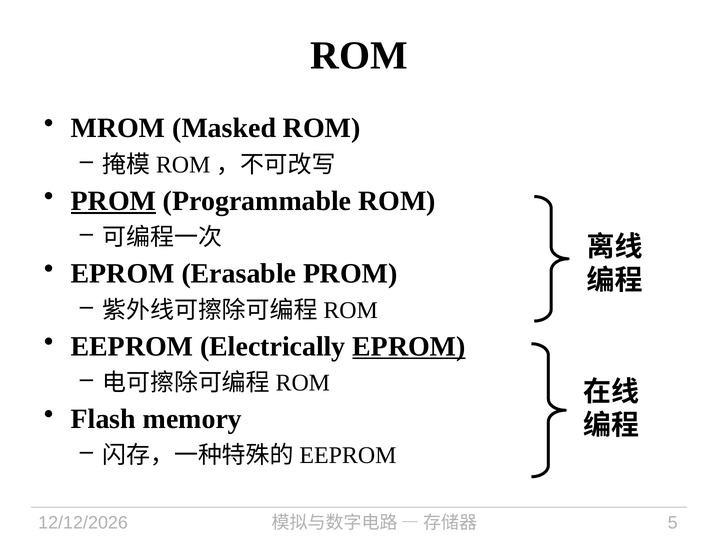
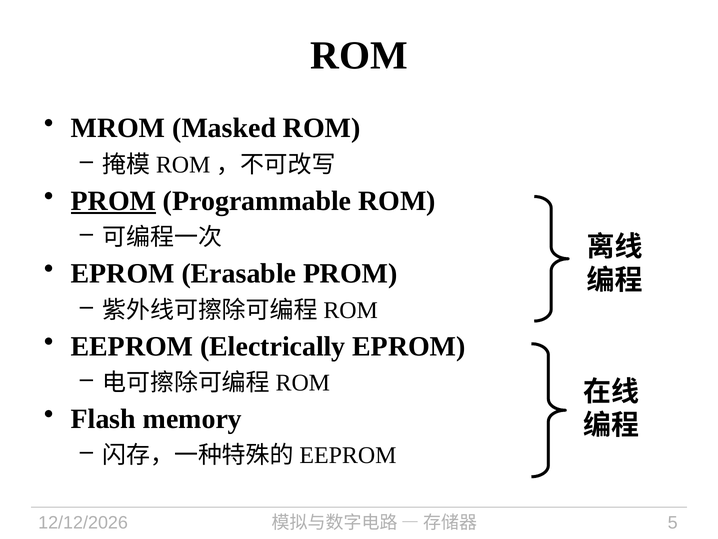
EPROM at (409, 346) underline: present -> none
